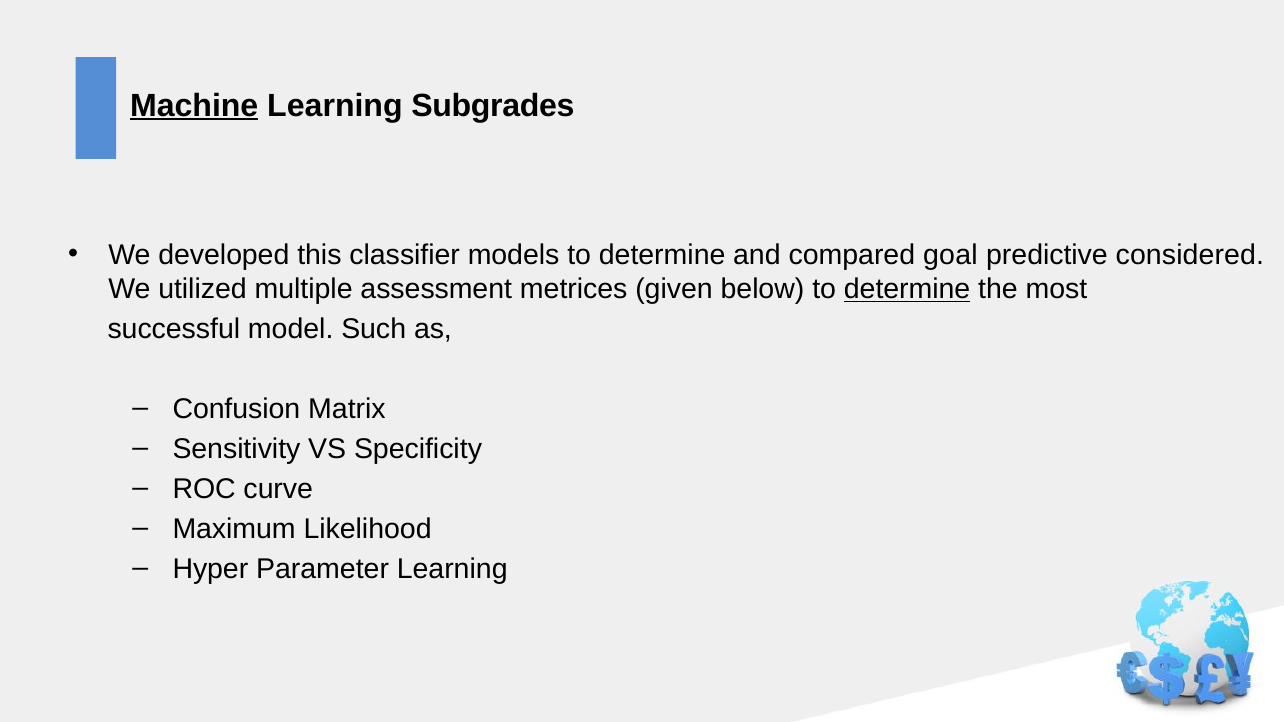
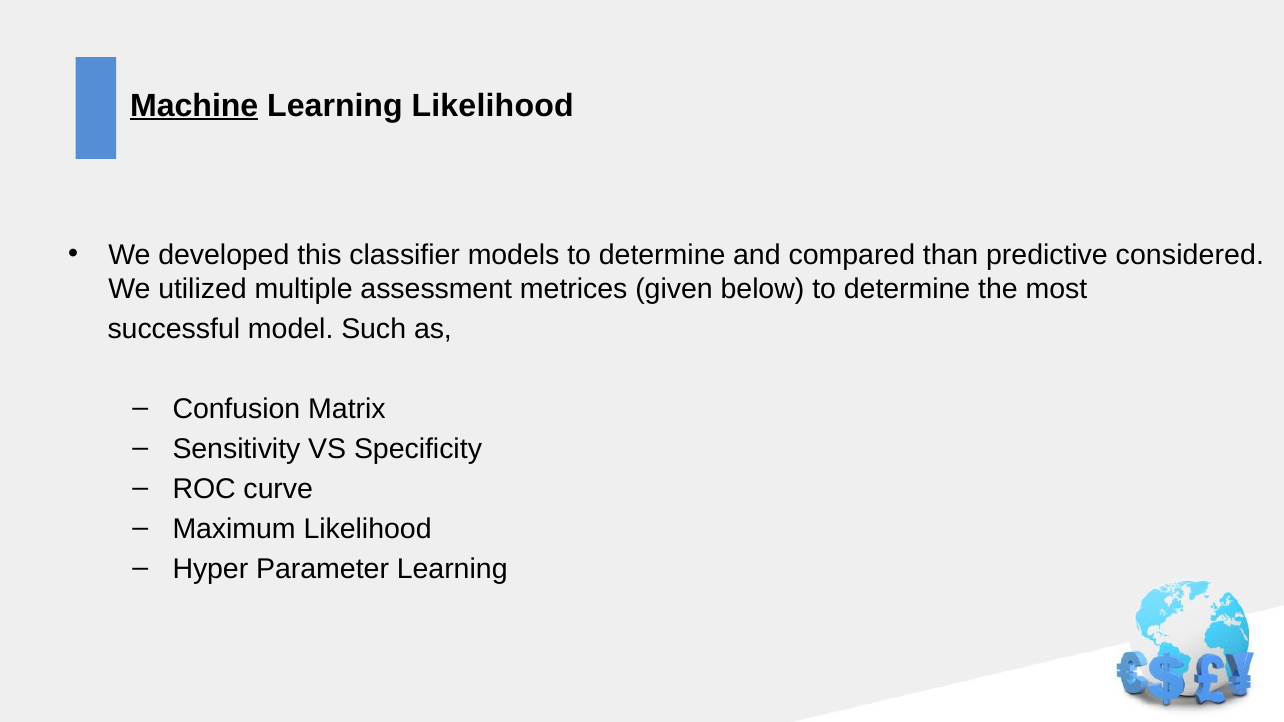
Learning Subgrades: Subgrades -> Likelihood
goal: goal -> than
determine at (907, 289) underline: present -> none
